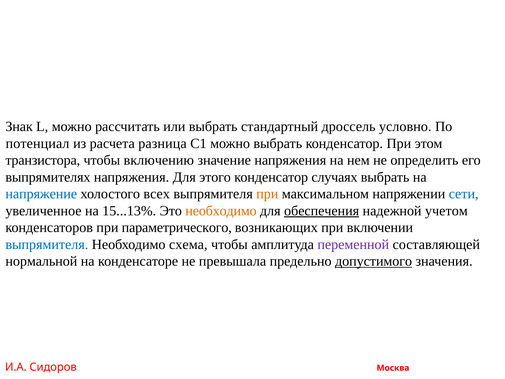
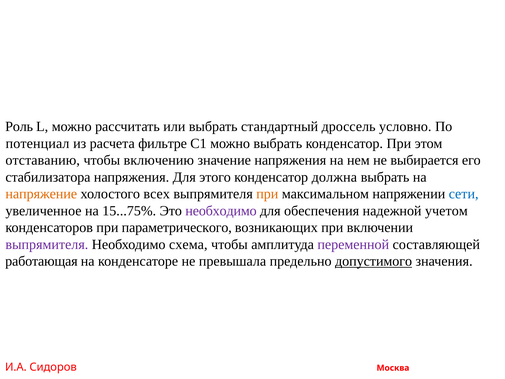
Знак: Знак -> Роль
разница: разница -> фильтре
транзистора: транзистора -> отставанию
определить: определить -> выбирается
выпрямителях: выпрямителях -> стабилизатора
случаях: случаях -> должна
напряжение colour: blue -> orange
15...13%: 15...13% -> 15...75%
необходимо at (221, 211) colour: orange -> purple
обеспечения underline: present -> none
выпрямителя at (47, 244) colour: blue -> purple
нормальной: нормальной -> работающая
